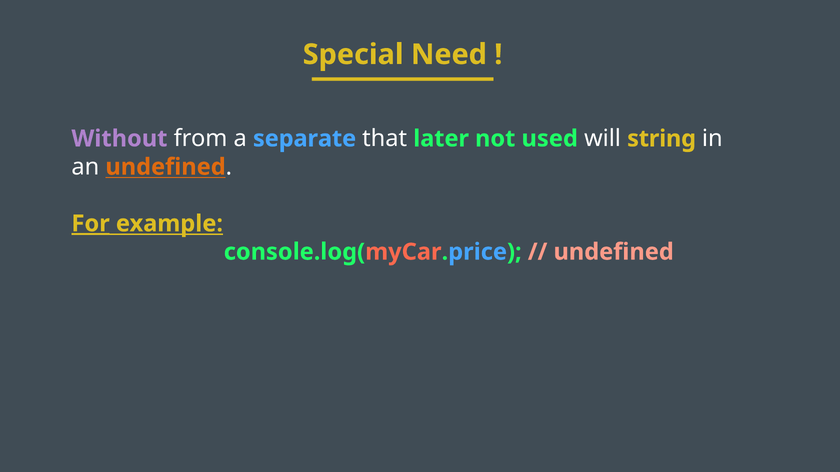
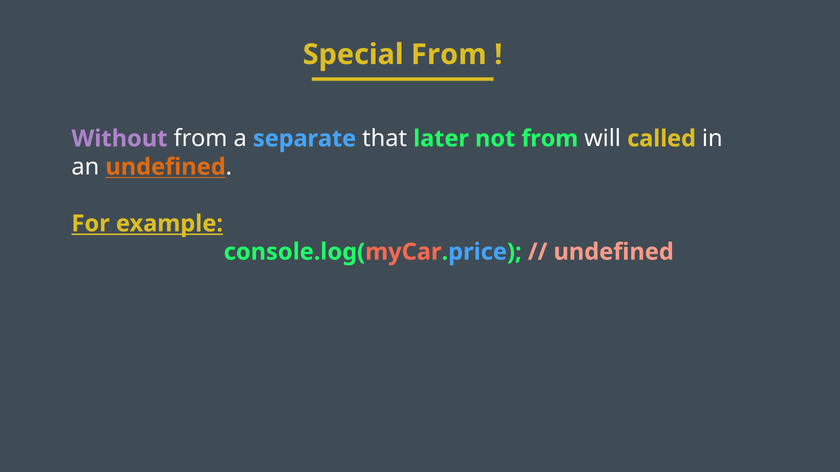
Special Need: Need -> From
not used: used -> from
string: string -> called
For underline: present -> none
